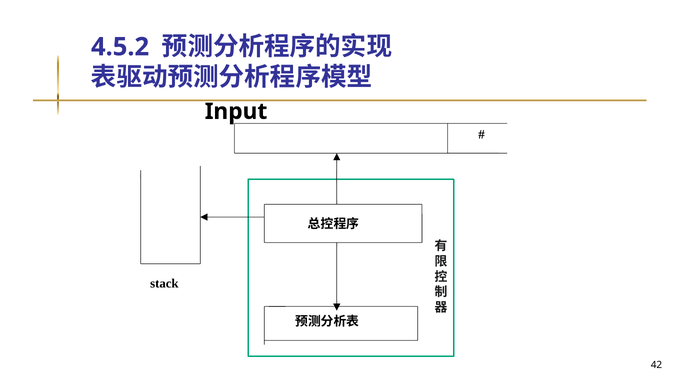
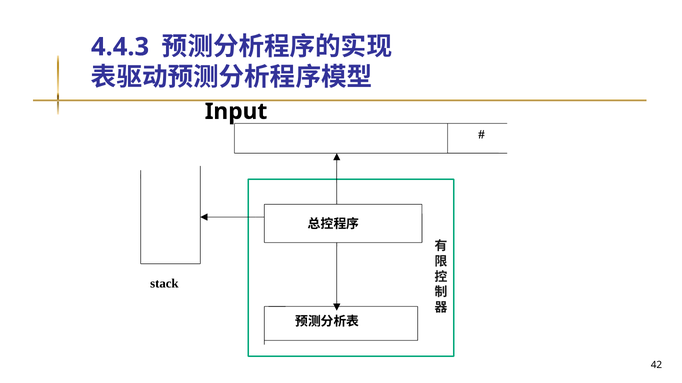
4.5.2: 4.5.2 -> 4.4.3
